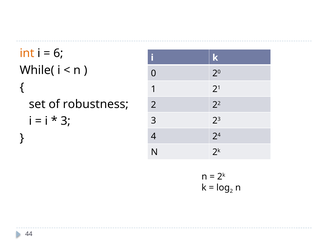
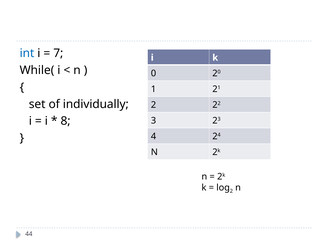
int colour: orange -> blue
6: 6 -> 7
robustness: robustness -> individually
3 at (66, 121): 3 -> 8
